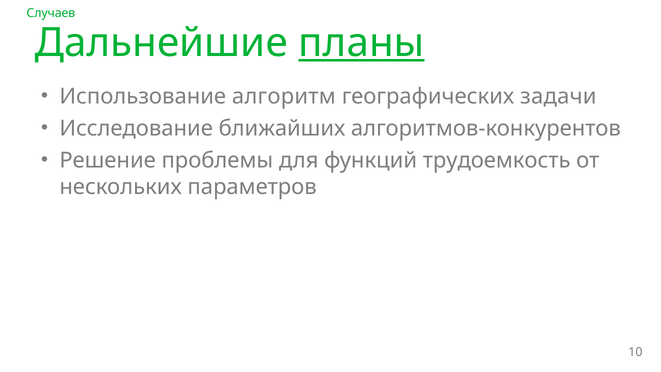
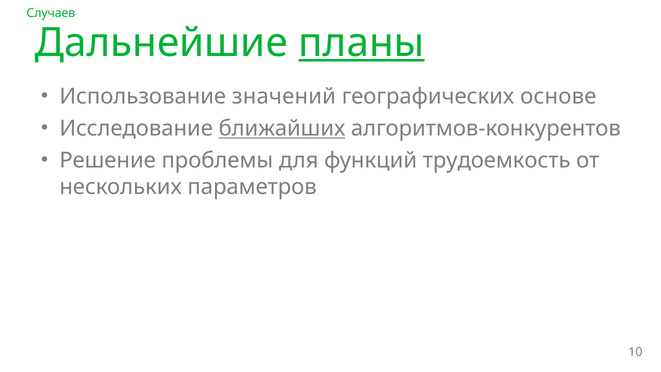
алгоритм: алгоритм -> значений
задачи: задачи -> основе
ближайших underline: none -> present
